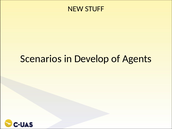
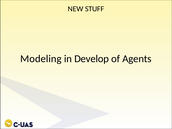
Scenarios: Scenarios -> Modeling
